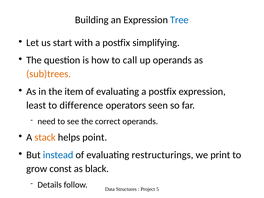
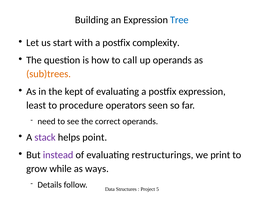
simplifying: simplifying -> complexity
item: item -> kept
difference: difference -> procedure
stack colour: orange -> purple
instead colour: blue -> purple
const: const -> while
black: black -> ways
